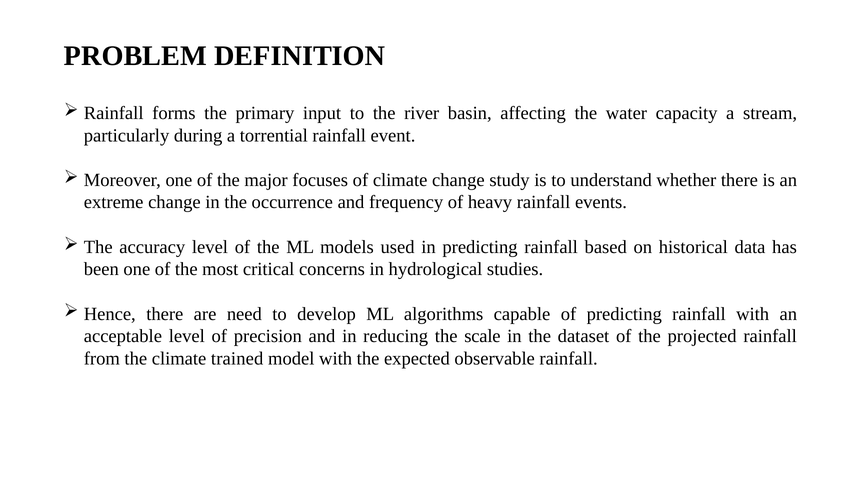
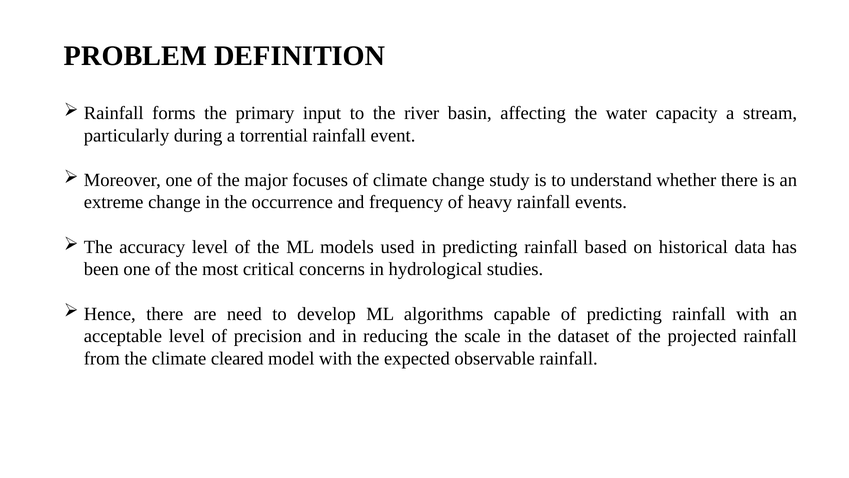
trained: trained -> cleared
